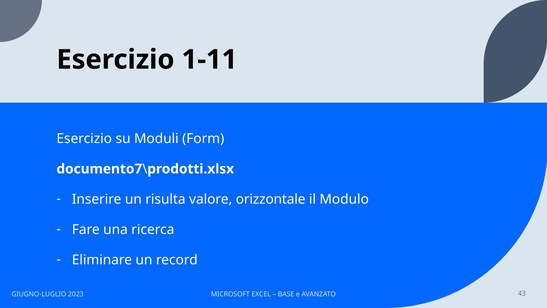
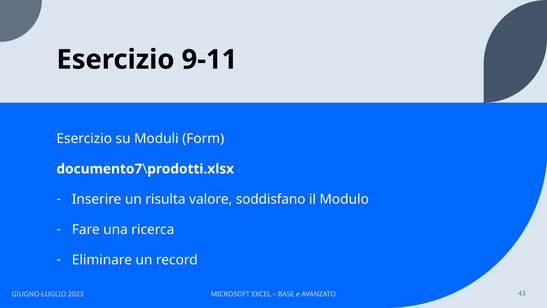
1-11: 1-11 -> 9-11
orizzontale: orizzontale -> soddisfano
